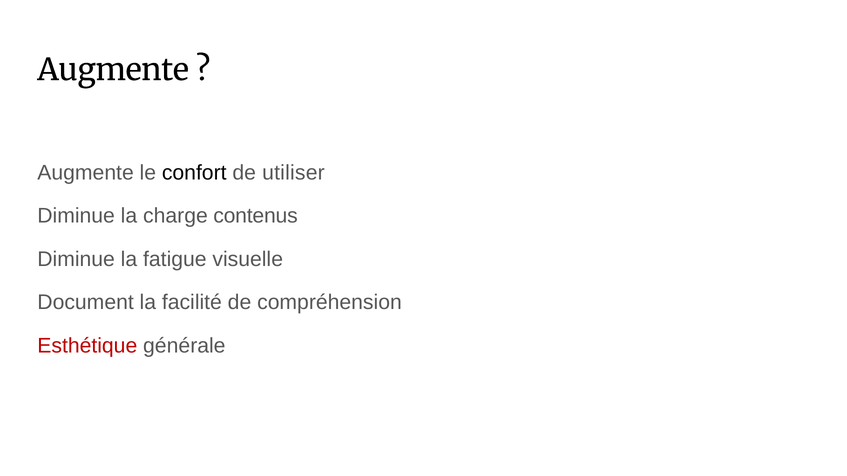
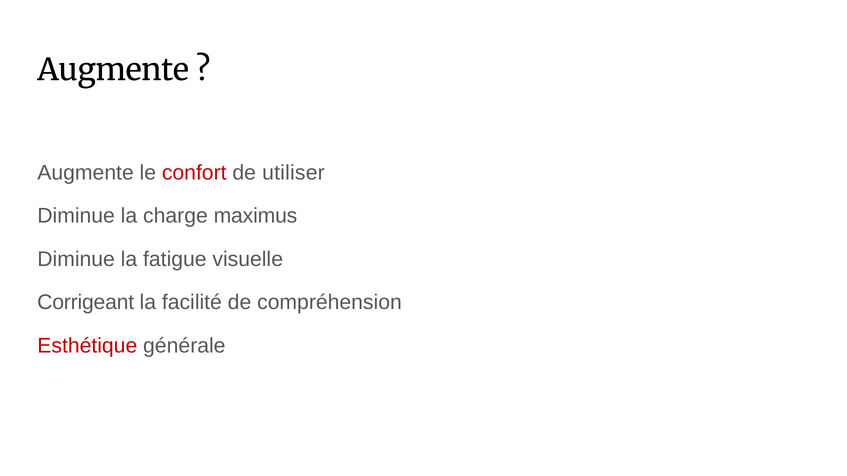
confort colour: black -> red
contenus: contenus -> maximus
Document: Document -> Corrigeant
